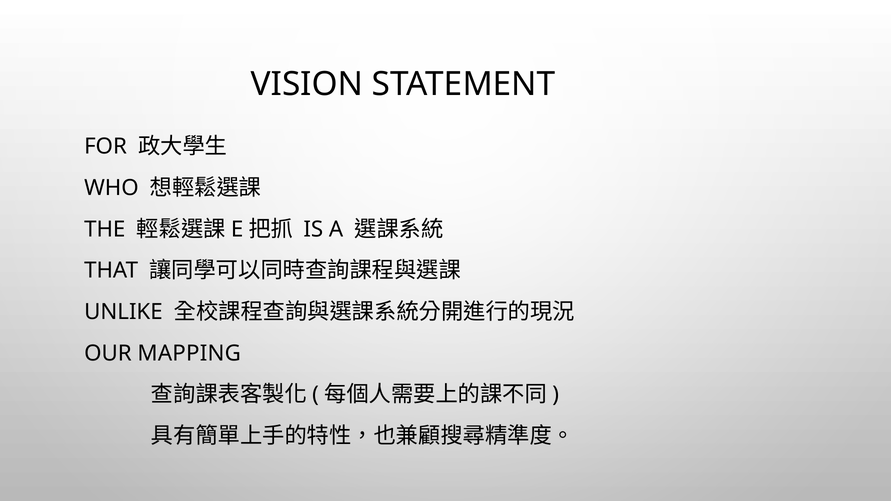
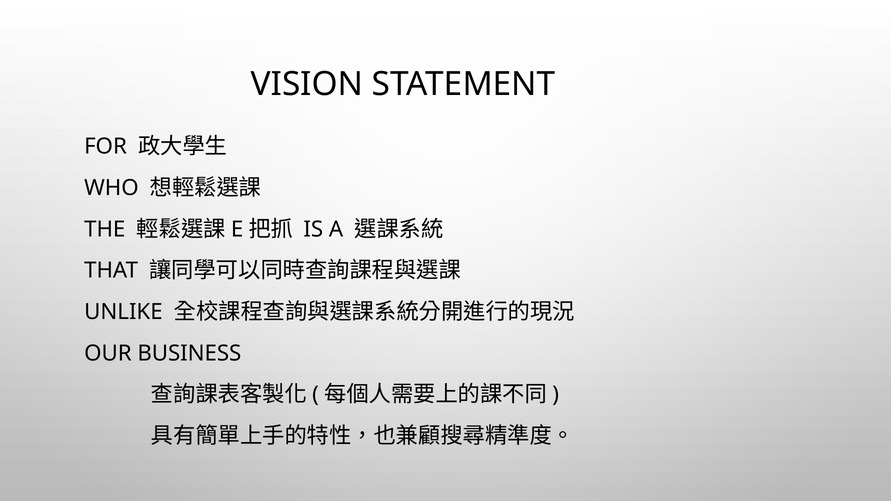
MAPPING: MAPPING -> BUSINESS
